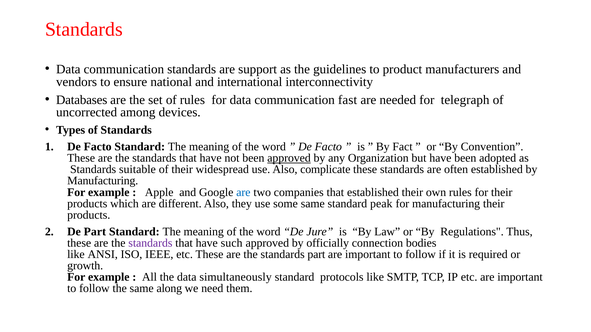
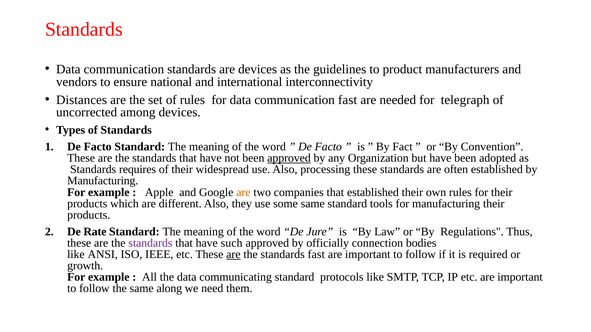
are support: support -> devices
Databases: Databases -> Distances
suitable: suitable -> requires
complicate: complicate -> processing
are at (243, 192) colour: blue -> orange
peak: peak -> tools
De Part: Part -> Rate
are at (233, 255) underline: none -> present
standards part: part -> fast
simultaneously: simultaneously -> communicating
